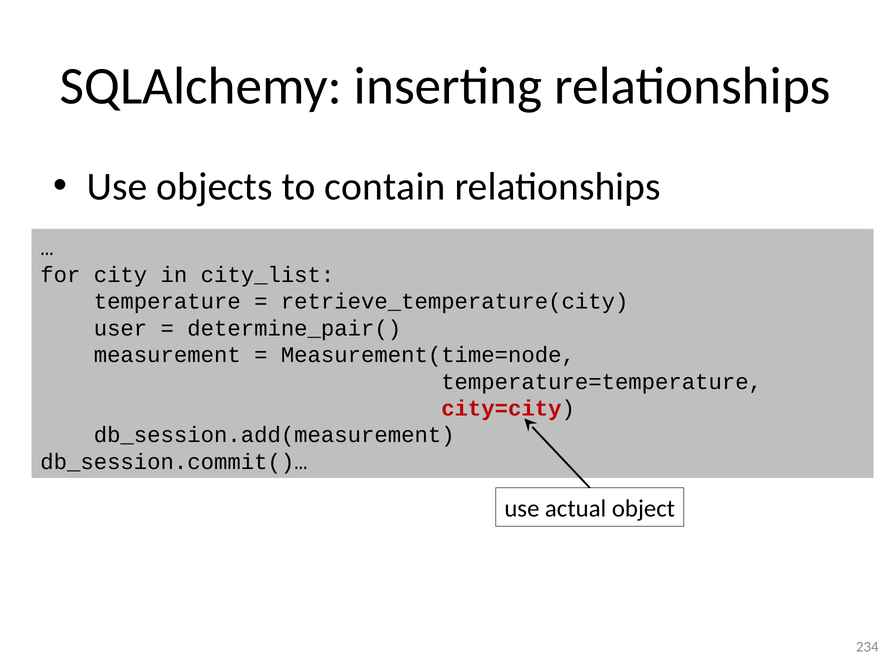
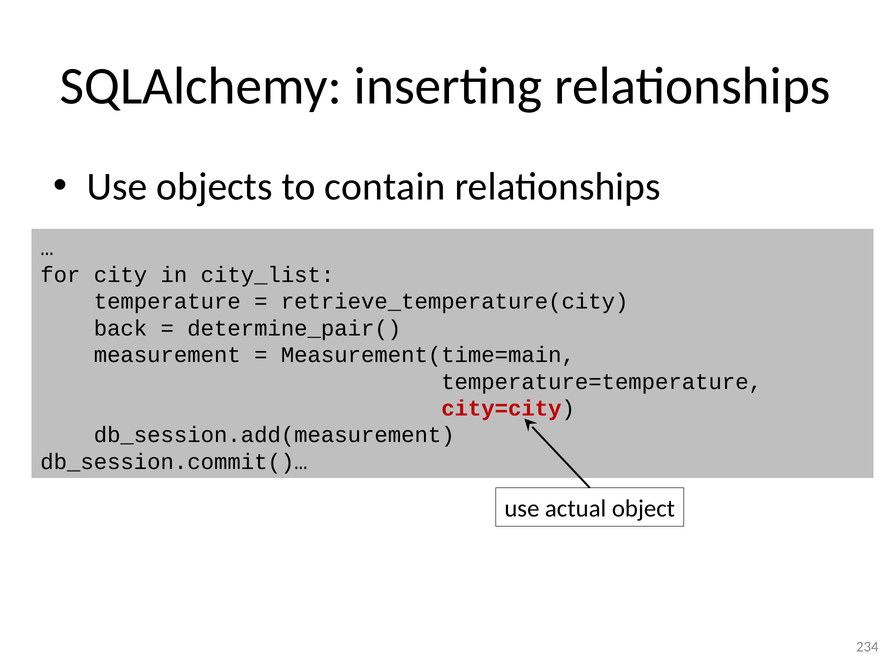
user: user -> back
Measurement(time=node: Measurement(time=node -> Measurement(time=main
